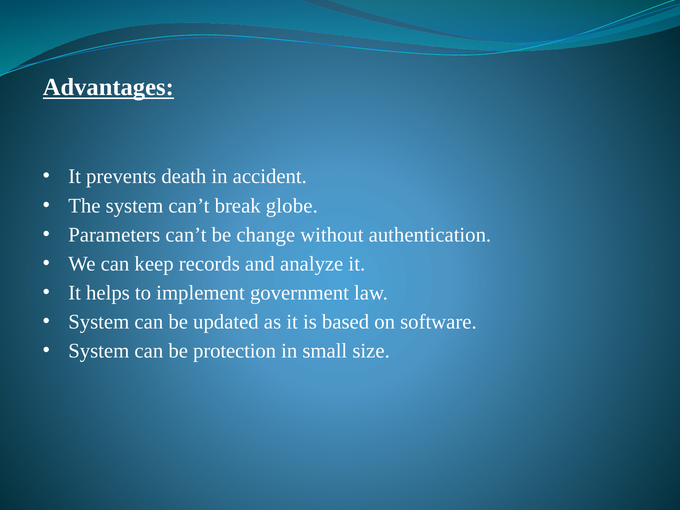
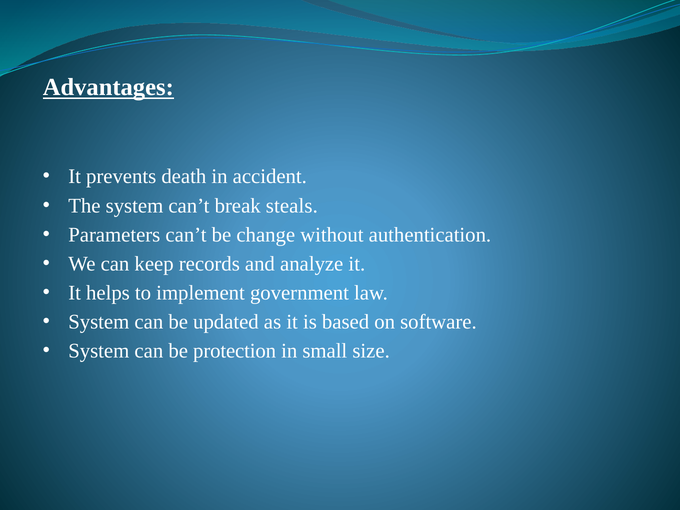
globe: globe -> steals
